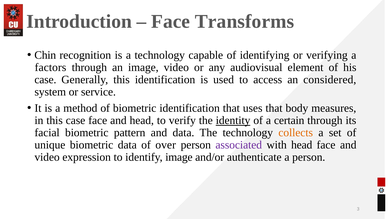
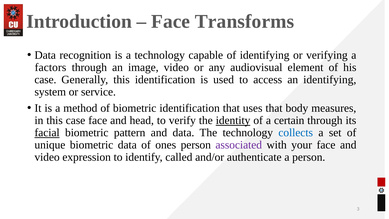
Chin at (45, 55): Chin -> Data
an considered: considered -> identifying
facial underline: none -> present
collects colour: orange -> blue
over: over -> ones
with head: head -> your
identify image: image -> called
